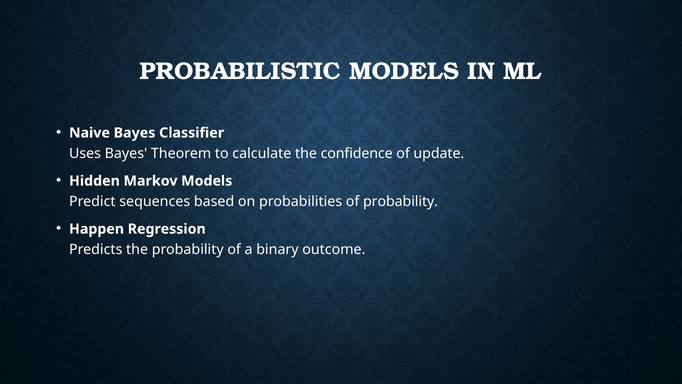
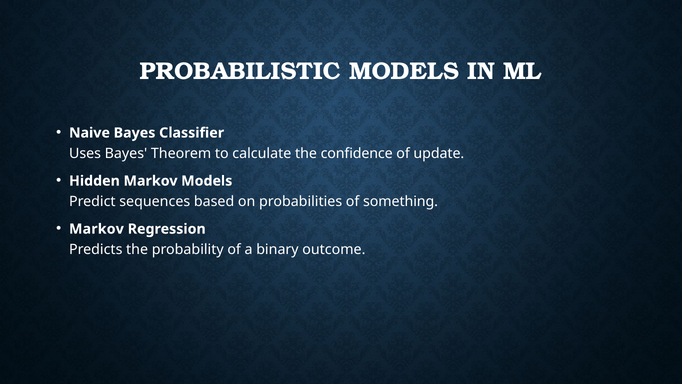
of probability: probability -> something
Happen at (97, 229): Happen -> Markov
